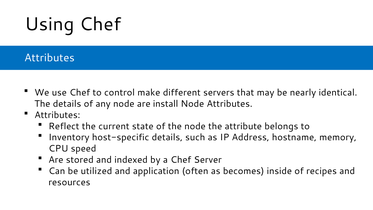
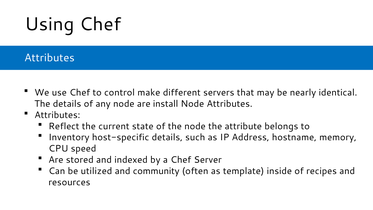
application: application -> community
becomes: becomes -> template
